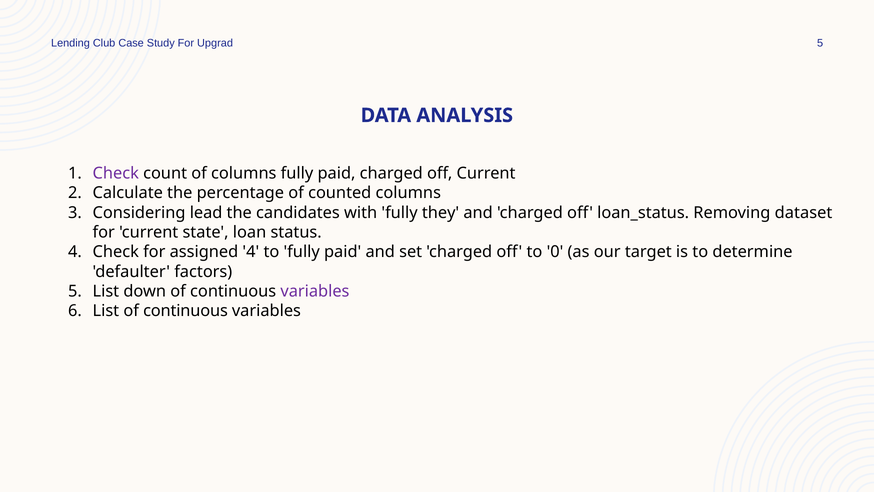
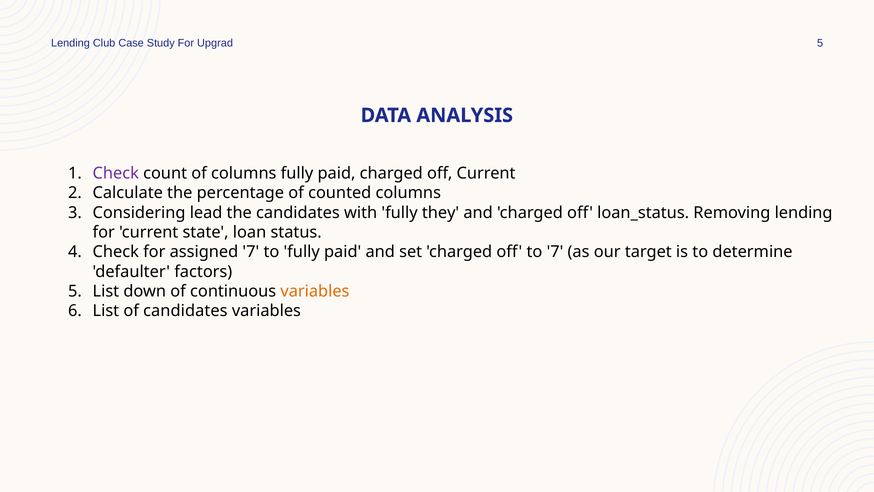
Removing dataset: dataset -> lending
assigned 4: 4 -> 7
to 0: 0 -> 7
variables at (315, 291) colour: purple -> orange
List of continuous: continuous -> candidates
